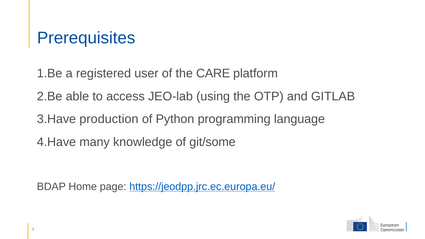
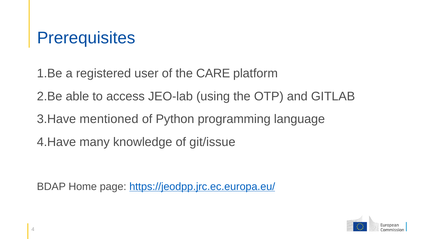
production: production -> mentioned
git/some: git/some -> git/issue
